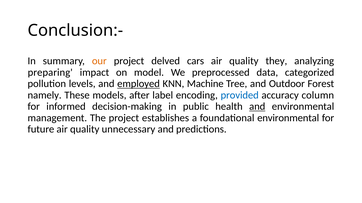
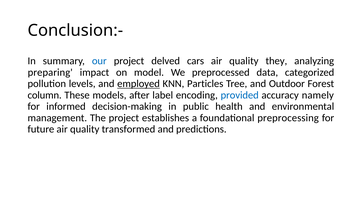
our colour: orange -> blue
Machine: Machine -> Particles
namely: namely -> column
column: column -> namely
and at (257, 107) underline: present -> none
foundational environmental: environmental -> preprocessing
unnecessary: unnecessary -> transformed
